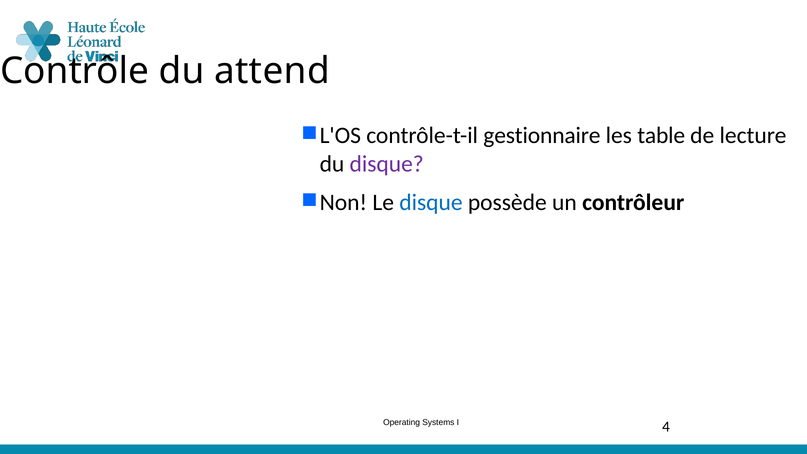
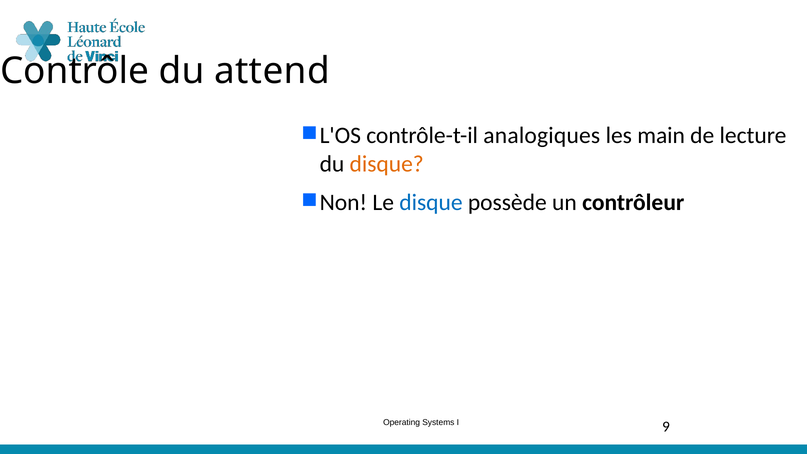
gestionnaire: gestionnaire -> analogiques
table: table -> main
disque at (387, 164) colour: purple -> orange
4: 4 -> 9
